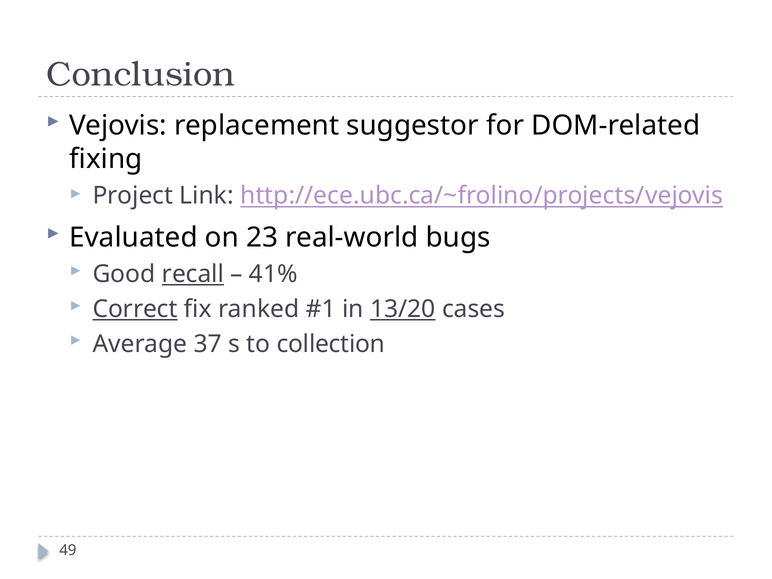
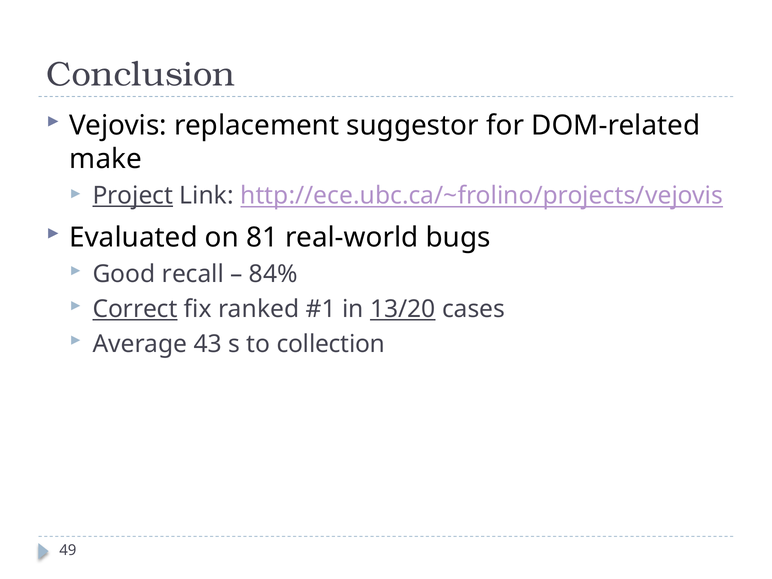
fixing: fixing -> make
Project underline: none -> present
23: 23 -> 81
recall underline: present -> none
41%: 41% -> 84%
37: 37 -> 43
